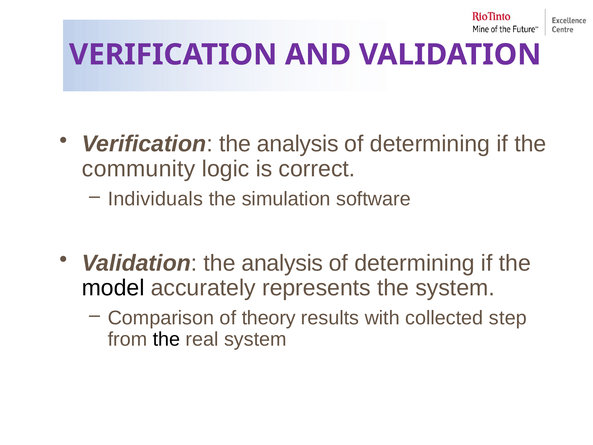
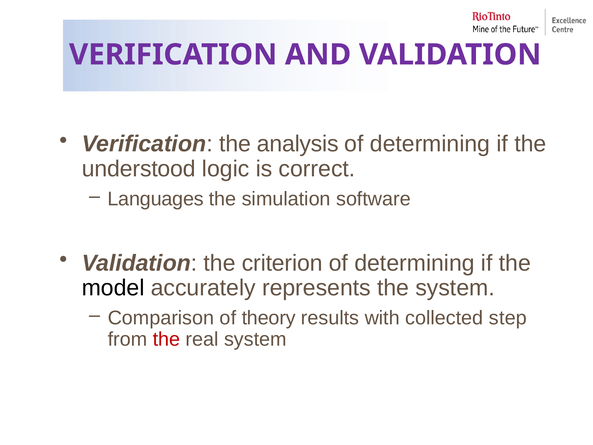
community: community -> understood
Individuals: Individuals -> Languages
Validation the analysis: analysis -> criterion
the at (166, 339) colour: black -> red
